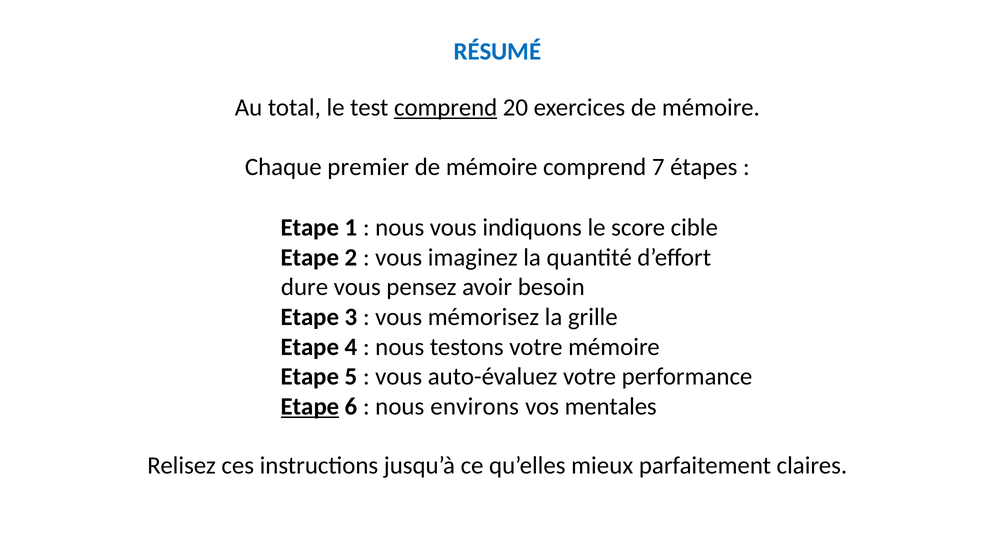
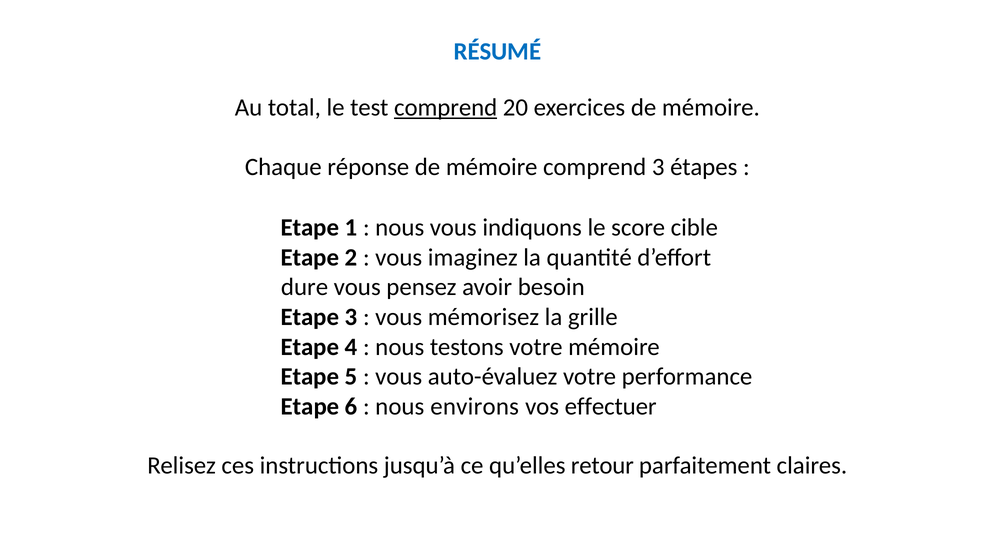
premier: premier -> réponse
comprend 7: 7 -> 3
Etape at (310, 406) underline: present -> none
mentales: mentales -> effectuer
mieux: mieux -> retour
